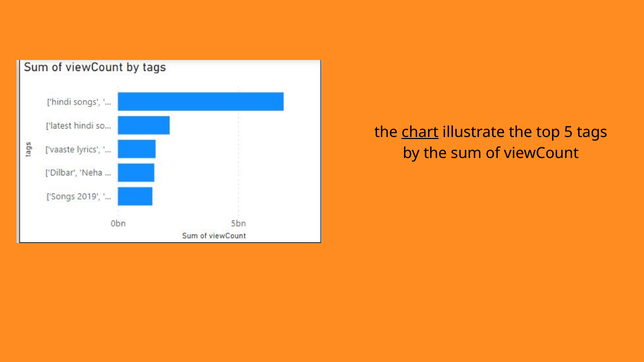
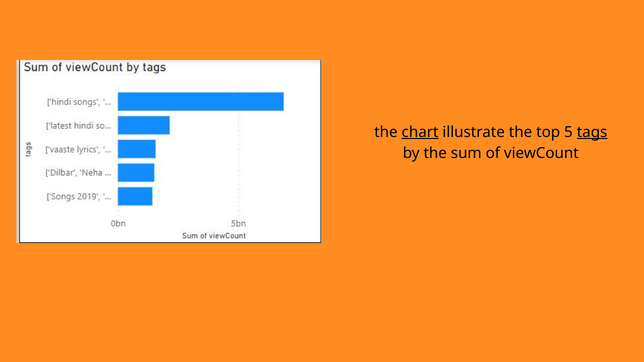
tags underline: none -> present
